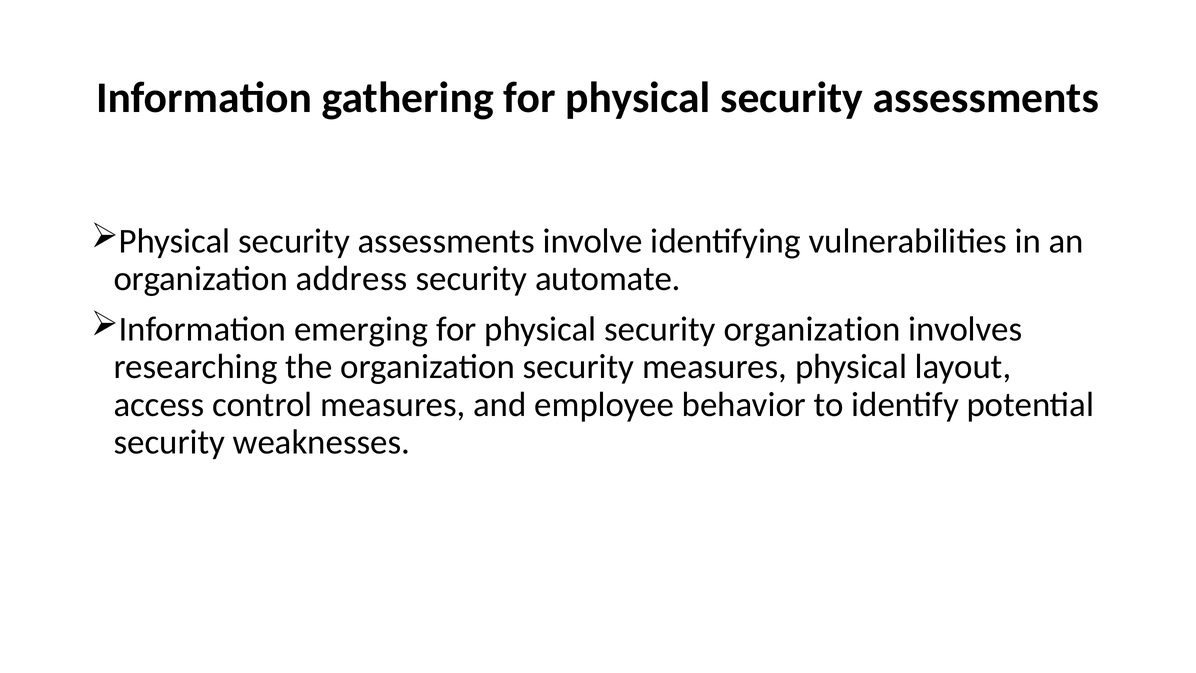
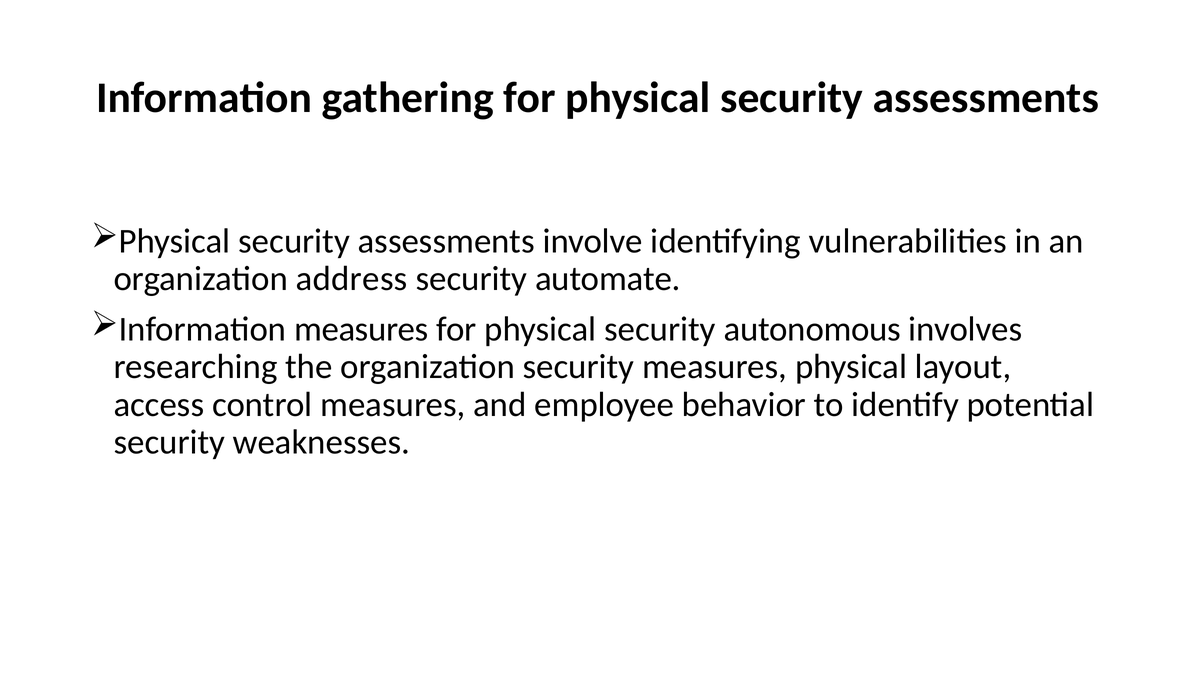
Information emerging: emerging -> measures
security organization: organization -> autonomous
